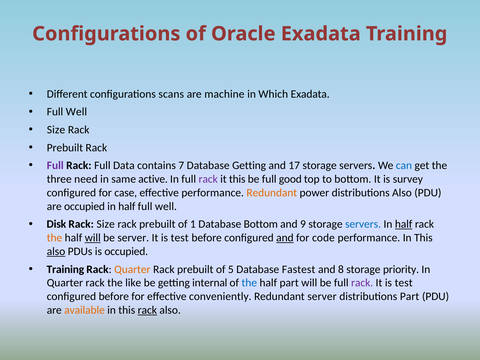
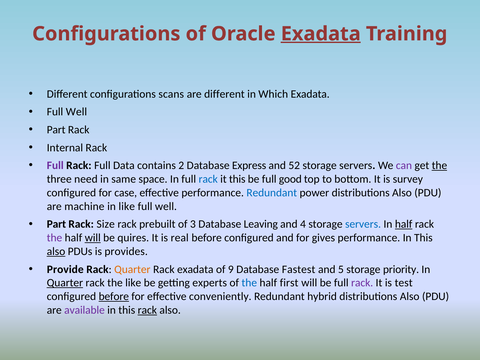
Exadata at (321, 34) underline: none -> present
are machine: machine -> different
Size at (56, 130): Size -> Part
Prebuilt at (65, 148): Prebuilt -> Internal
7: 7 -> 2
Database Getting: Getting -> Express
17: 17 -> 52
can colour: blue -> purple
the at (439, 166) underline: none -> present
active: active -> space
rack at (208, 179) colour: purple -> blue
Redundant at (272, 193) colour: orange -> blue
are occupied: occupied -> machine
half at (127, 206): half -> like
Disk at (56, 224): Disk -> Part
1: 1 -> 3
Database Bottom: Bottom -> Leaving
9: 9 -> 4
the at (55, 238) colour: orange -> purple
be server: server -> quires
test at (180, 238): test -> real
and at (285, 238) underline: present -> none
code: code -> gives
is occupied: occupied -> provides
Training at (65, 269): Training -> Provide
prebuilt at (195, 269): prebuilt -> exadata
5: 5 -> 9
8: 8 -> 5
Quarter at (65, 283) underline: none -> present
internal: internal -> experts
half part: part -> first
before at (114, 297) underline: none -> present
Redundant server: server -> hybrid
Part at (410, 297): Part -> Also
available colour: orange -> purple
